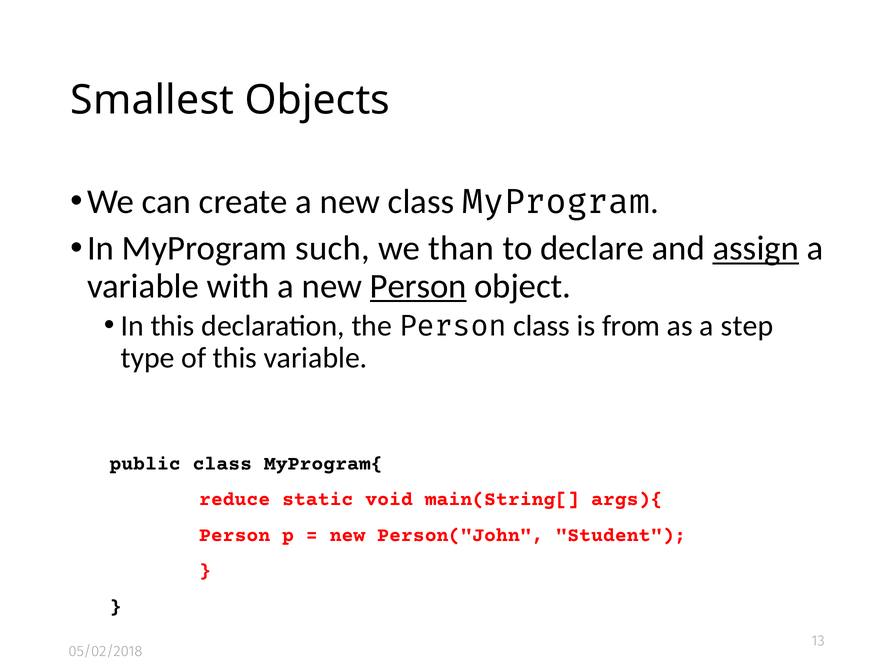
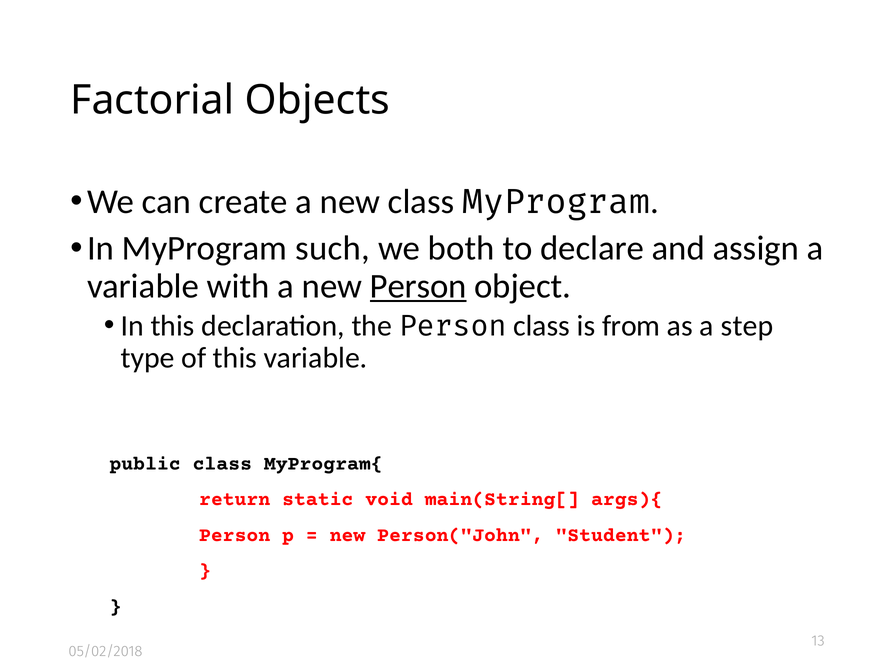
Smallest: Smallest -> Factorial
than: than -> both
assign underline: present -> none
reduce: reduce -> return
